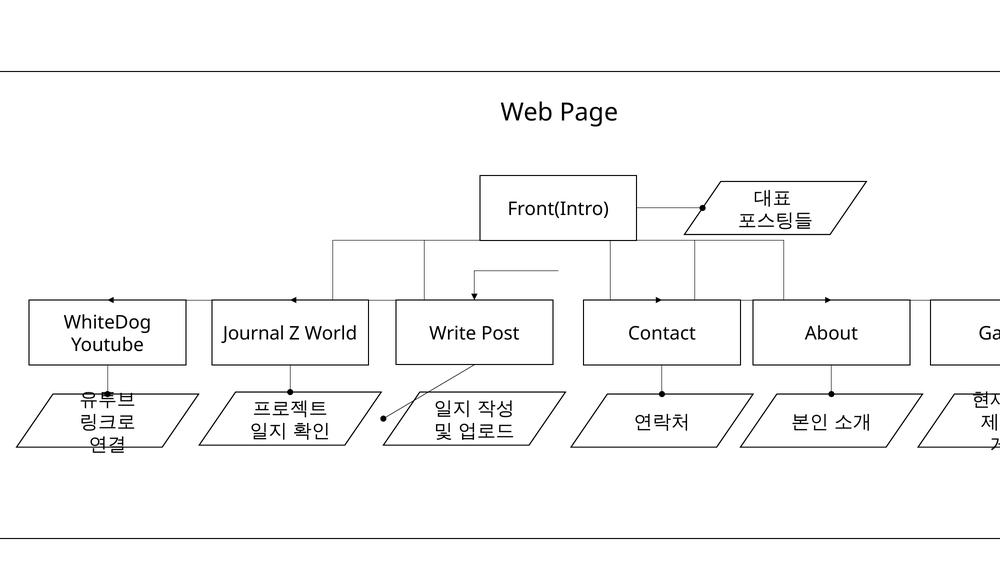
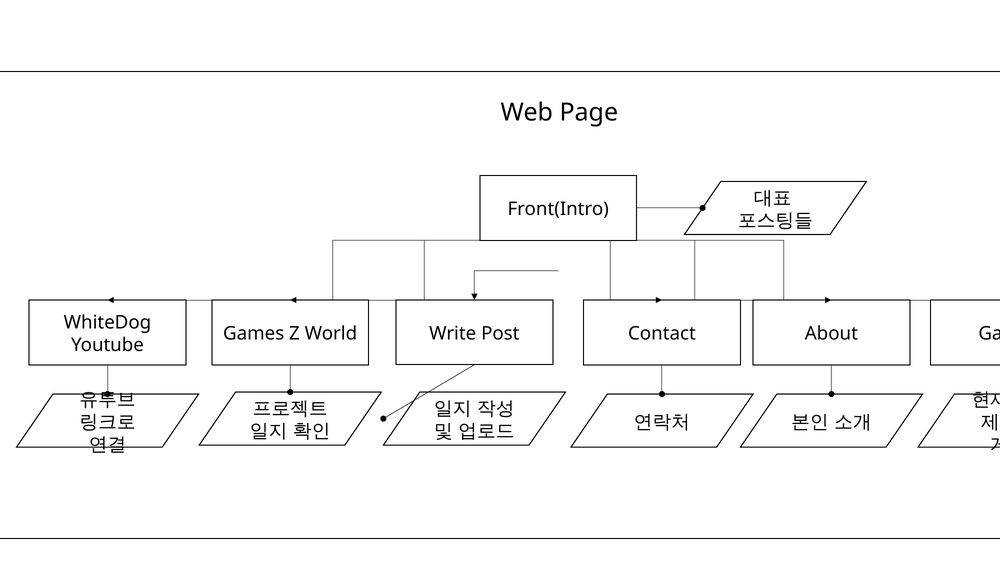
Journal at (254, 333): Journal -> Games
